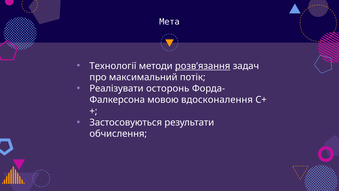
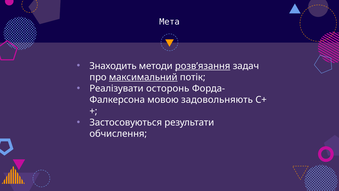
Технологiї: Технологiї -> Знаходить
максимальний underline: none -> present
вдосконалення: вдосконалення -> задовольняють
